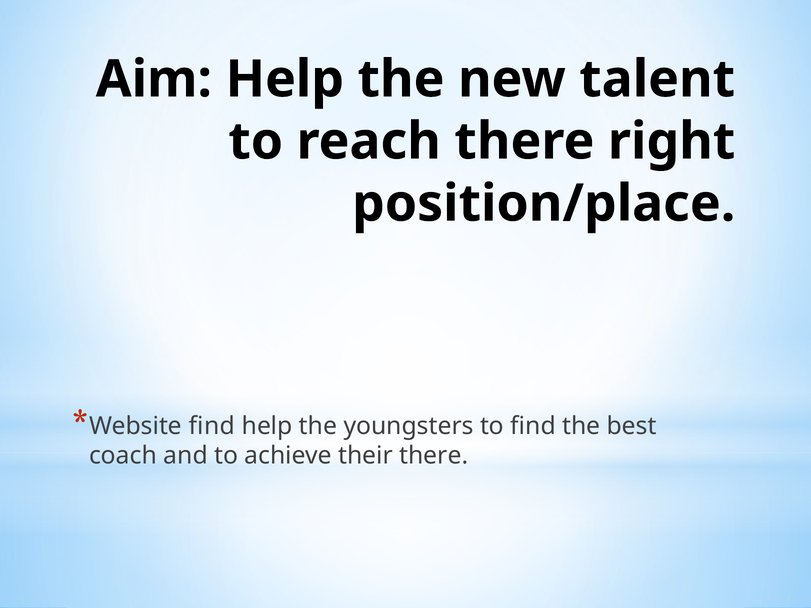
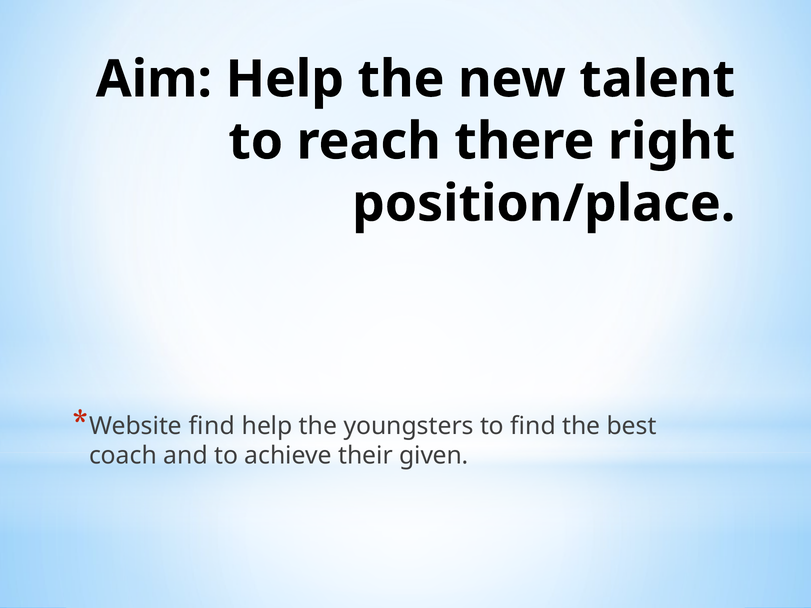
their there: there -> given
